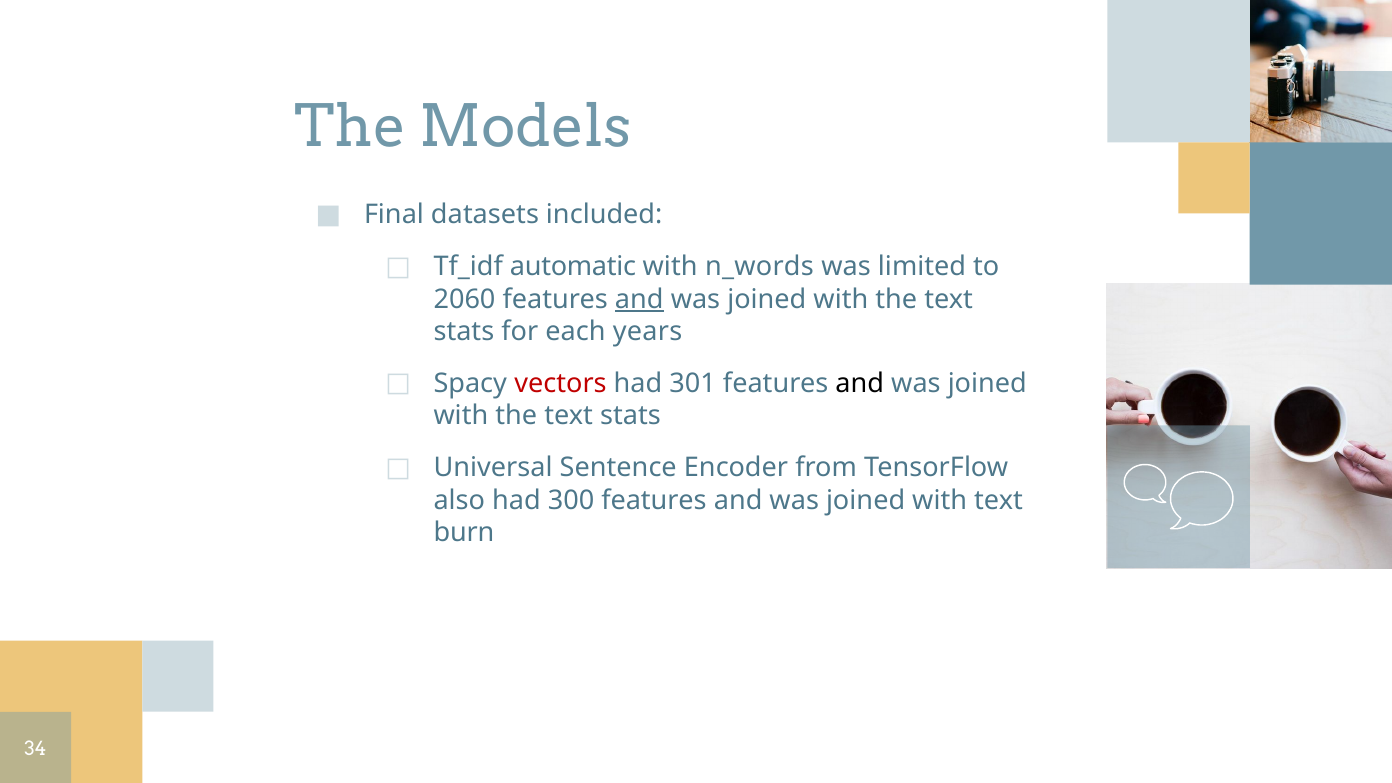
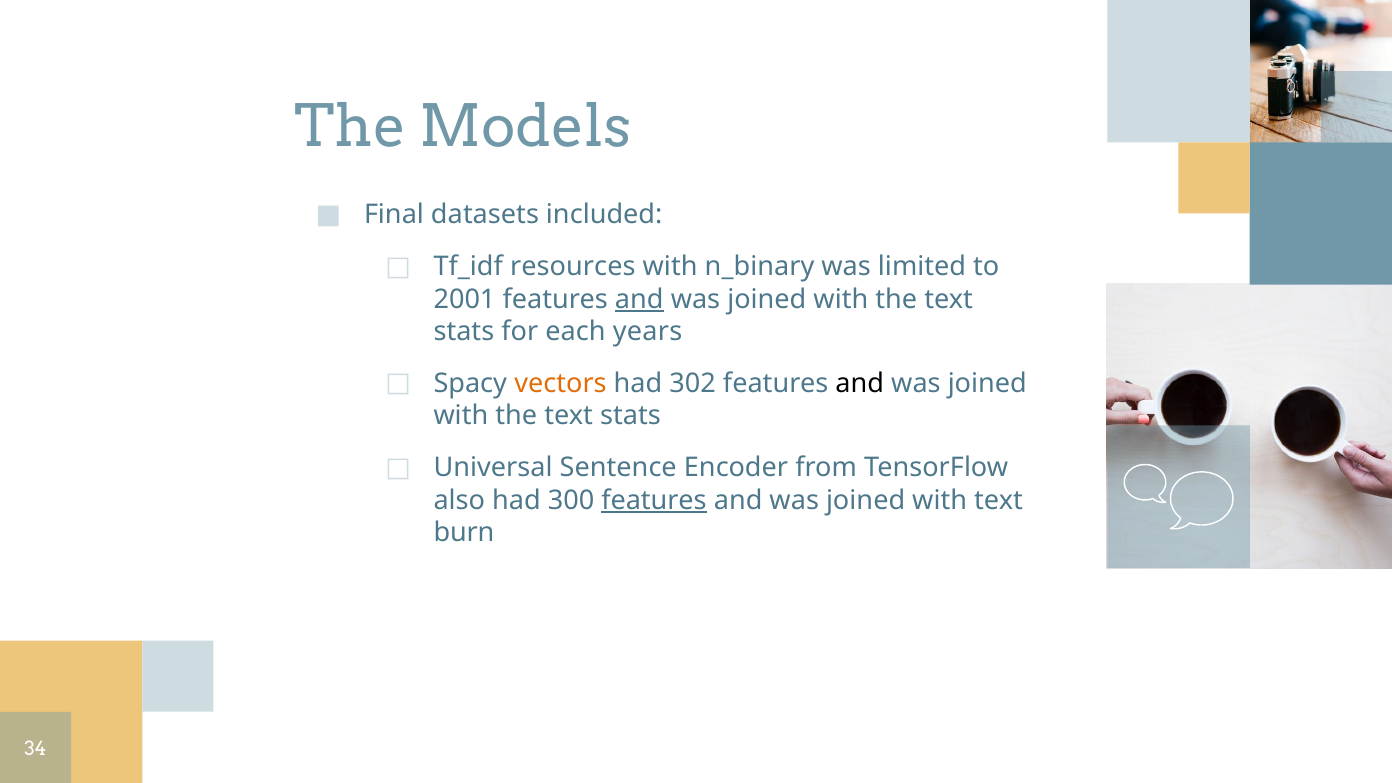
automatic: automatic -> resources
n_words: n_words -> n_binary
2060: 2060 -> 2001
vectors colour: red -> orange
301: 301 -> 302
features at (654, 500) underline: none -> present
